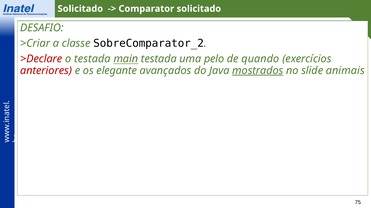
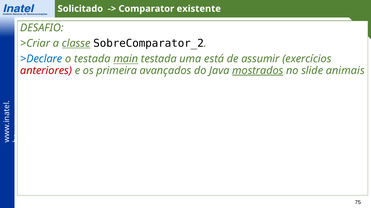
Comparator solicitado: solicitado -> existente
classe underline: none -> present
>Declare colour: red -> blue
pelo: pelo -> está
quando: quando -> assumir
elegante: elegante -> primeira
